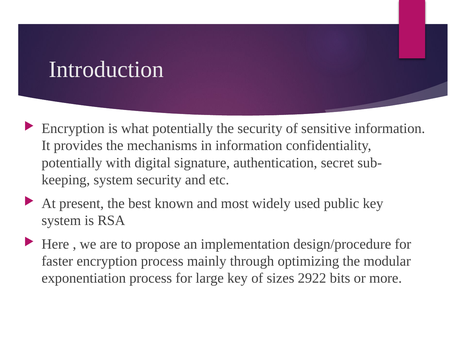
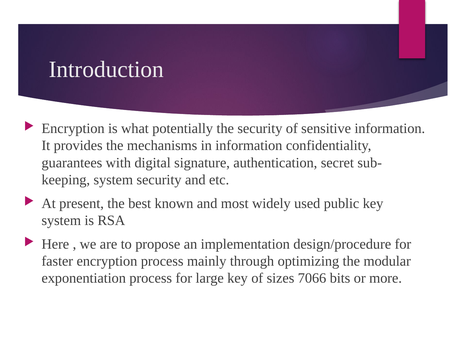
potentially at (72, 162): potentially -> guarantees
2922: 2922 -> 7066
